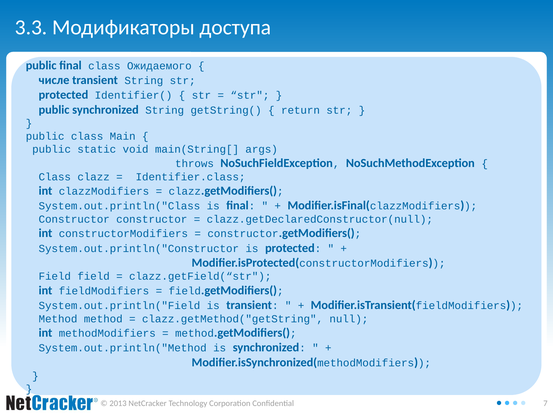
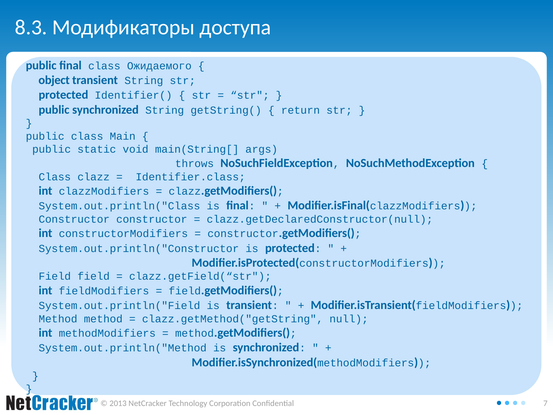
3.3: 3.3 -> 8.3
числе: числе -> object
